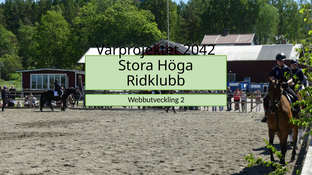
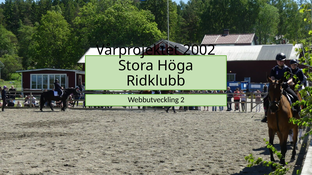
2042: 2042 -> 2002
